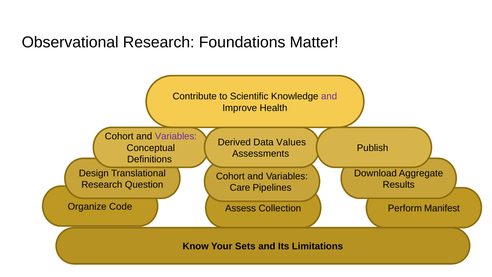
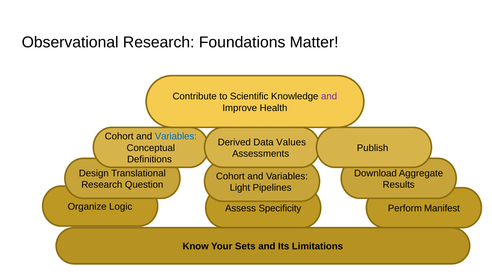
Variables at (176, 136) colour: purple -> blue
Care: Care -> Light
Code: Code -> Logic
Collection: Collection -> Specificity
